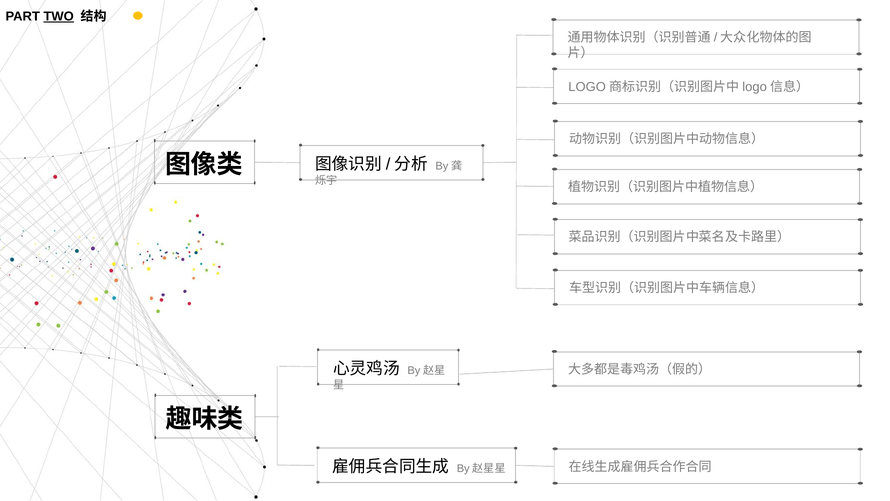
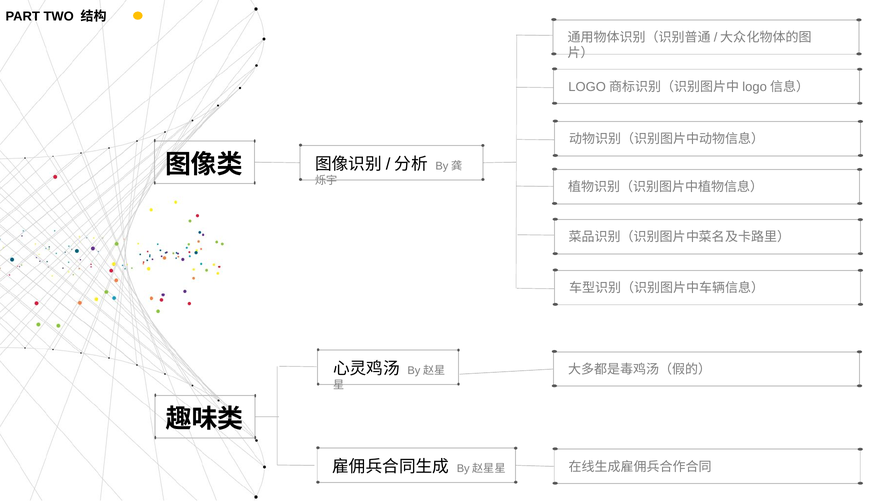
TWO underline: present -> none
